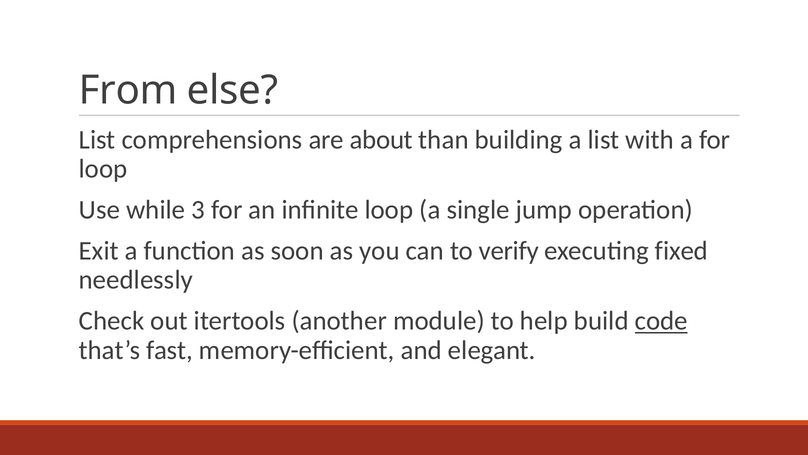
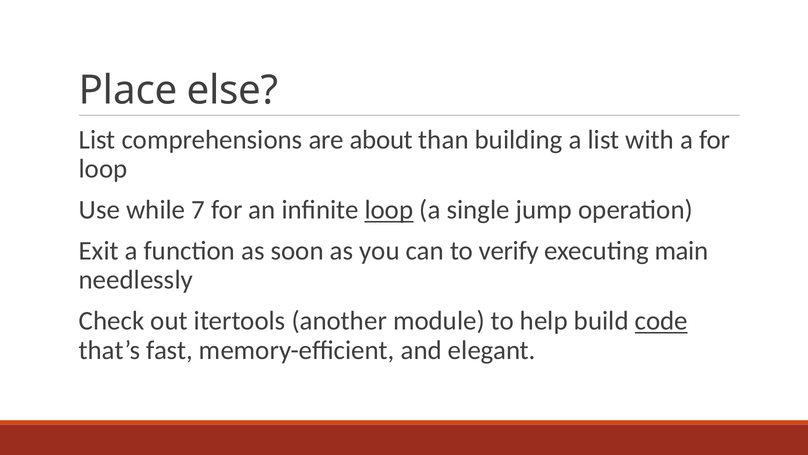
From: From -> Place
3: 3 -> 7
loop at (389, 210) underline: none -> present
fixed: fixed -> main
